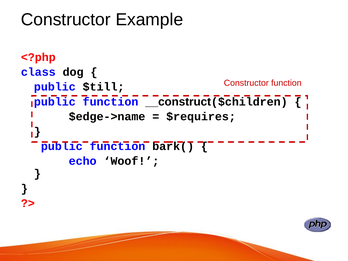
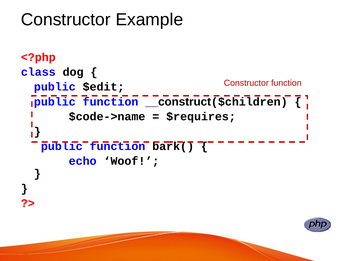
$till: $till -> $edit
$edge->name: $edge->name -> $code->name
